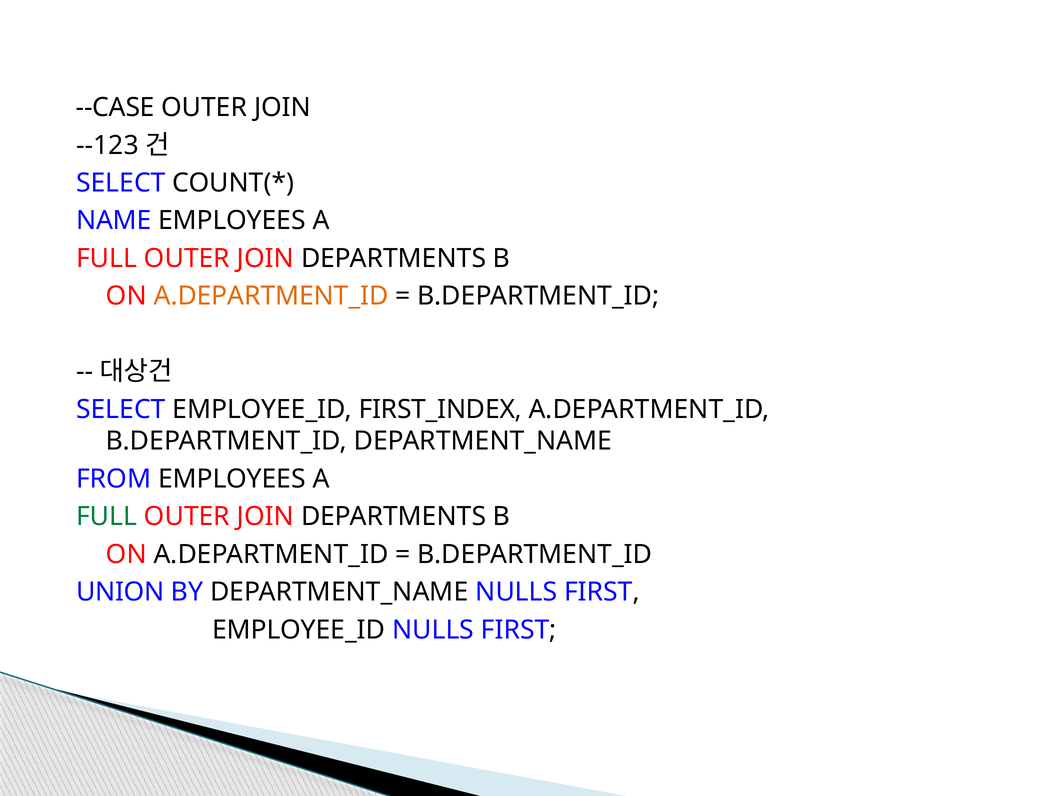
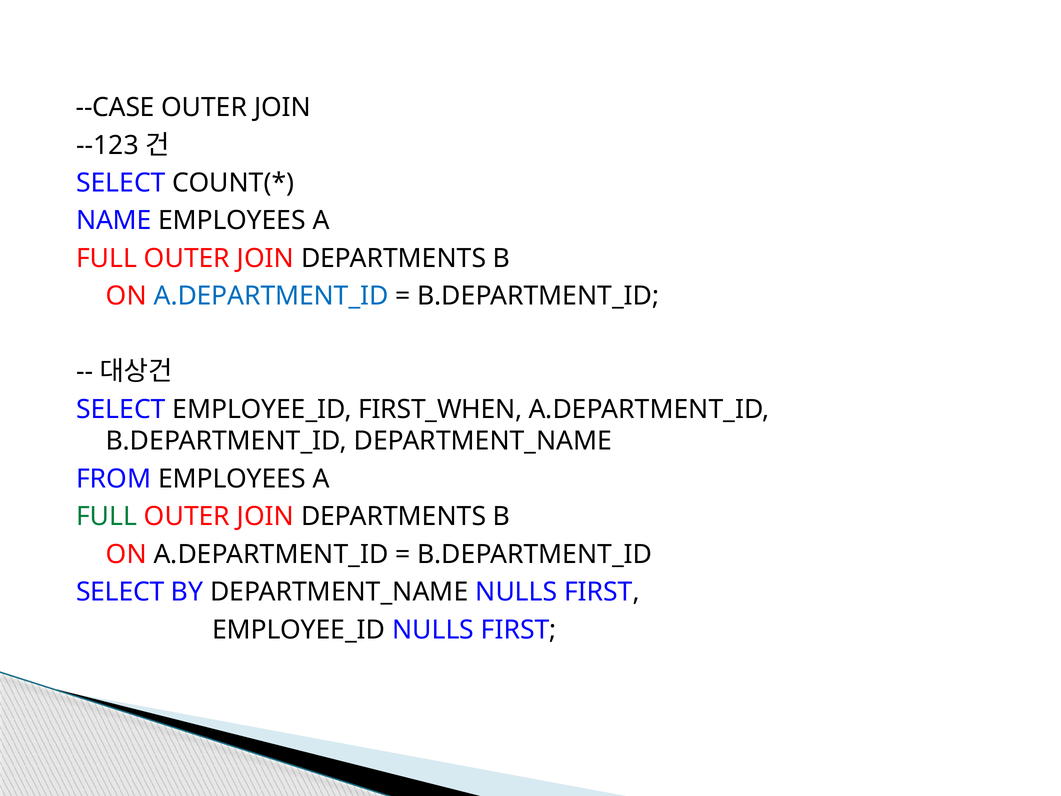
A.DEPARTMENT_ID at (271, 296) colour: orange -> blue
FIRST_INDEX: FIRST_INDEX -> FIRST_WHEN
UNION at (120, 592): UNION -> SELECT
